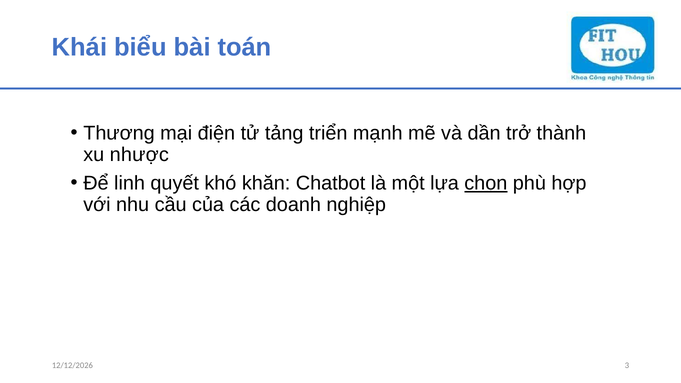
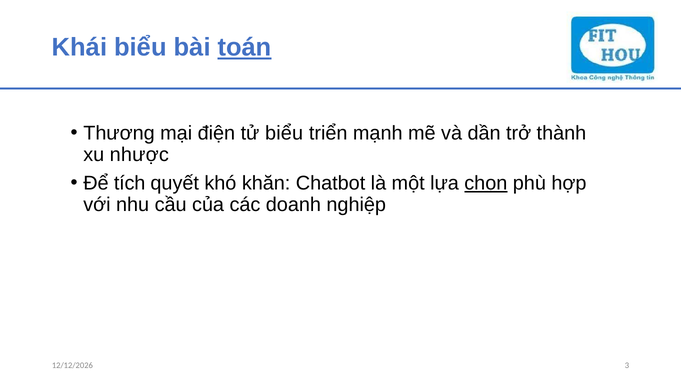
toán underline: none -> present
tử tảng: tảng -> biểu
linh: linh -> tích
